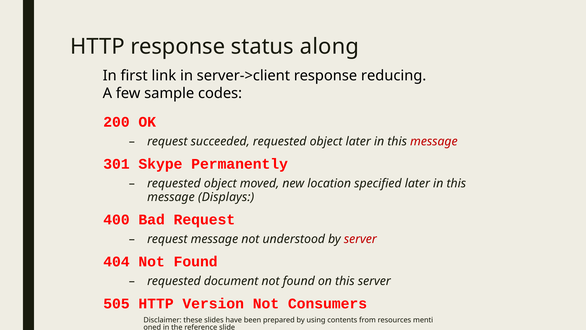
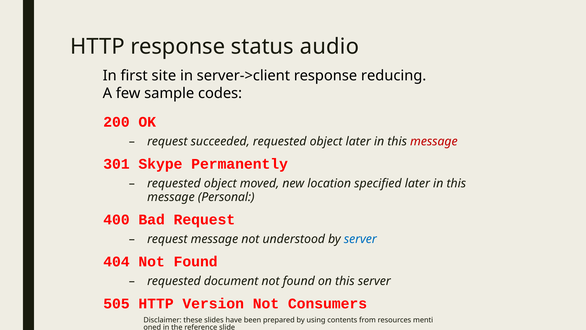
along: along -> audio
link: link -> site
Displays: Displays -> Personal
server at (360, 239) colour: red -> blue
